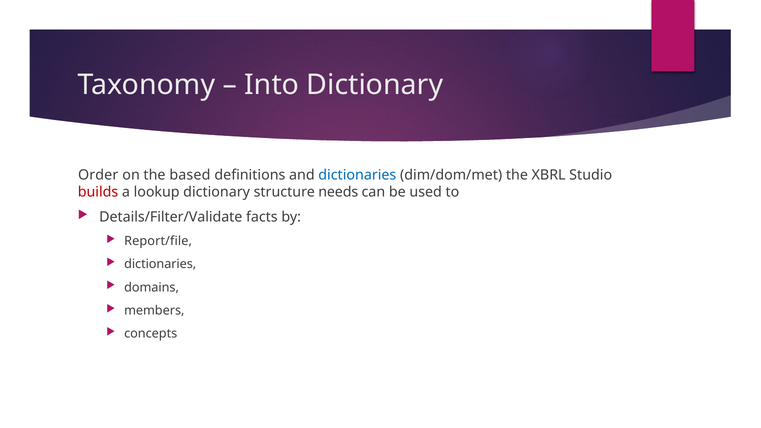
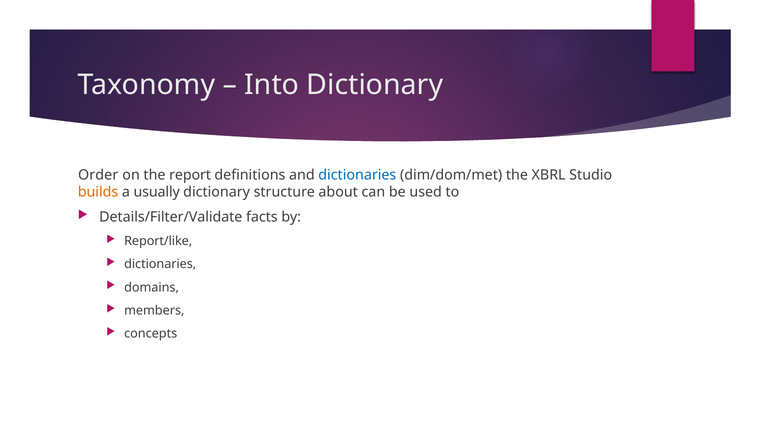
based: based -> report
builds colour: red -> orange
lookup: lookup -> usually
needs: needs -> about
Report/file: Report/file -> Report/like
